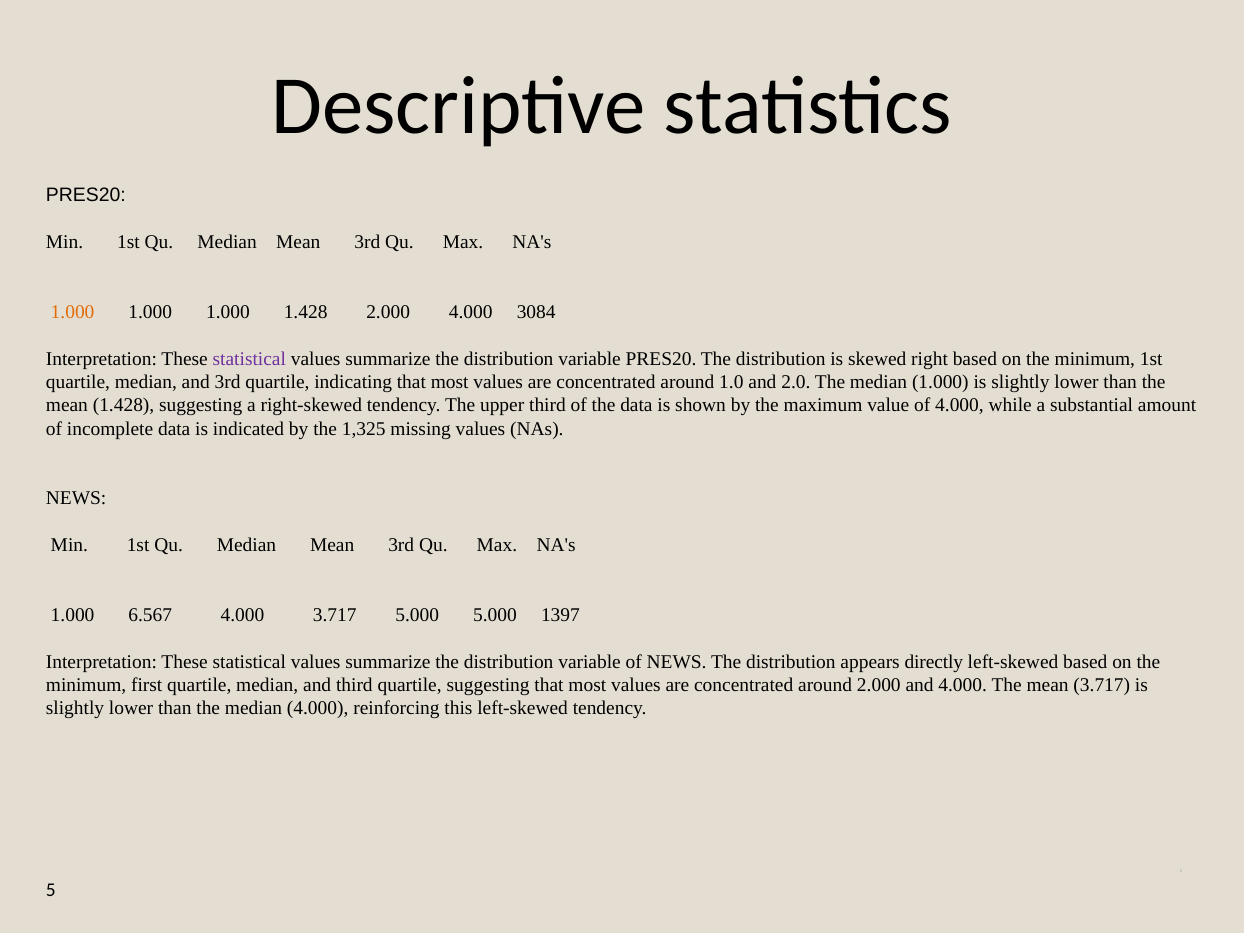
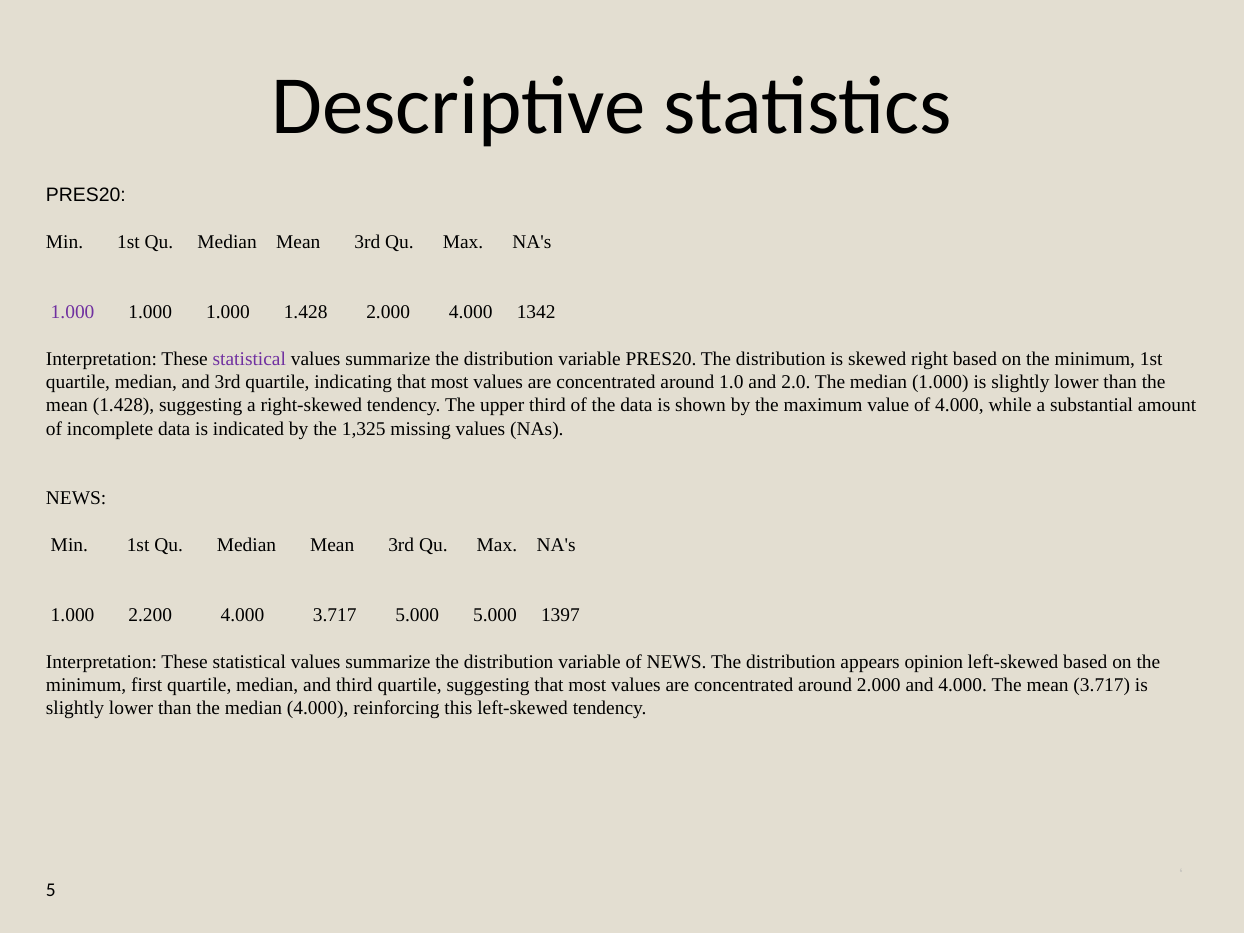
1.000 at (73, 312) colour: orange -> purple
3084: 3084 -> 1342
6.567: 6.567 -> 2.200
directly: directly -> opinion
